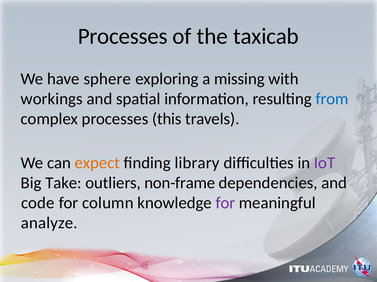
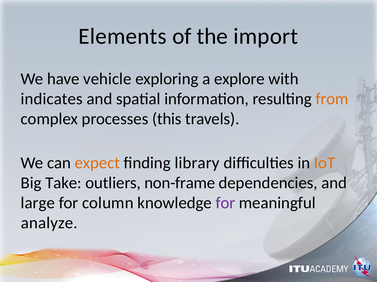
Processes at (123, 36): Processes -> Elements
taxicab: taxicab -> import
sphere: sphere -> vehicle
missing: missing -> explore
workings: workings -> indicates
from colour: blue -> orange
IoT colour: purple -> orange
code: code -> large
